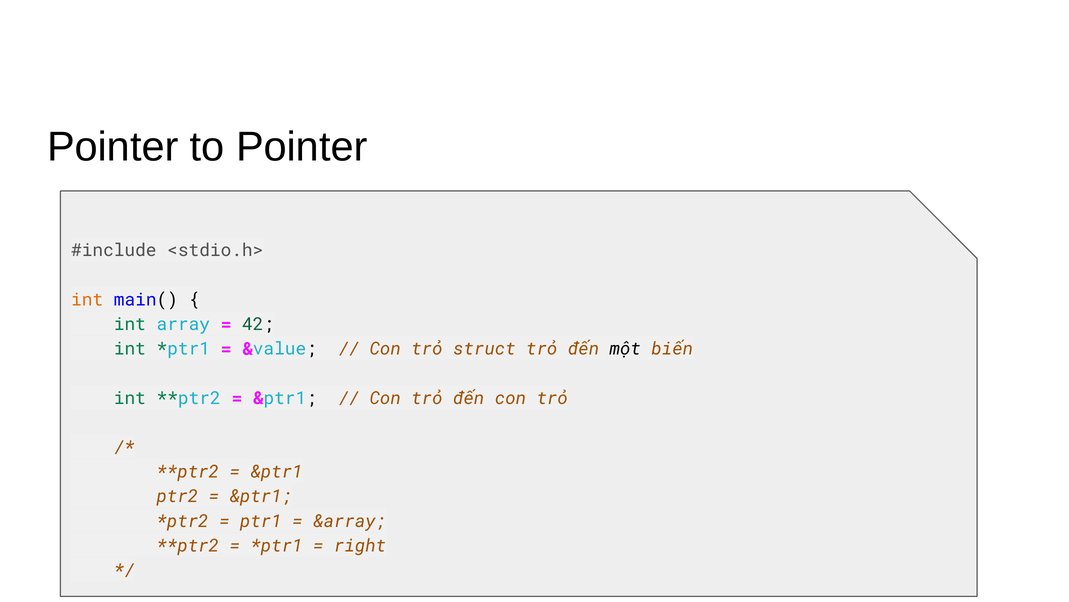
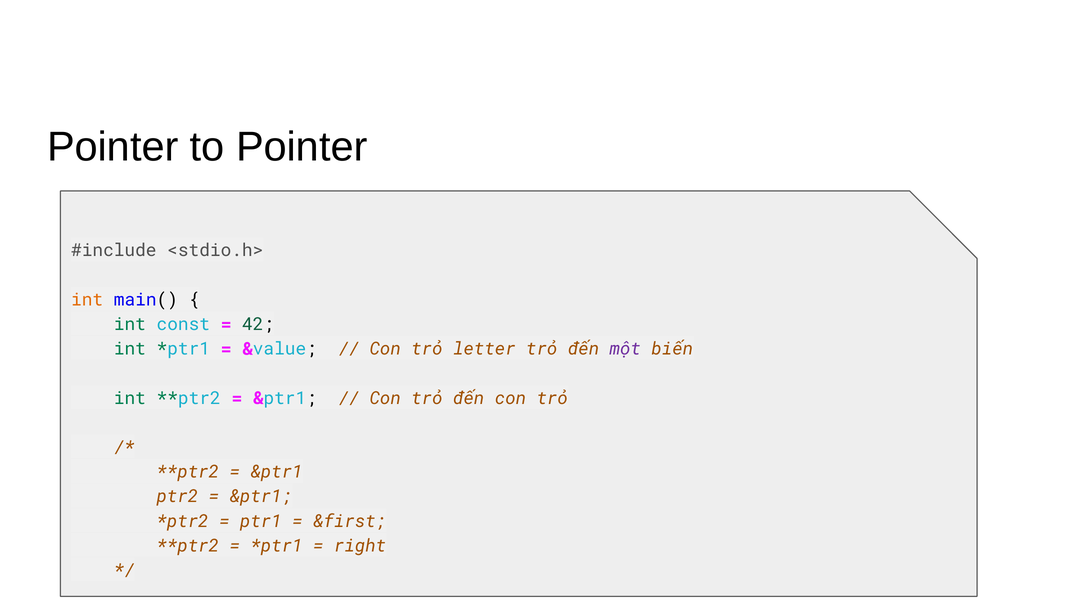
array: array -> const
struct: struct -> letter
một colour: black -> purple
&array: &array -> &first
